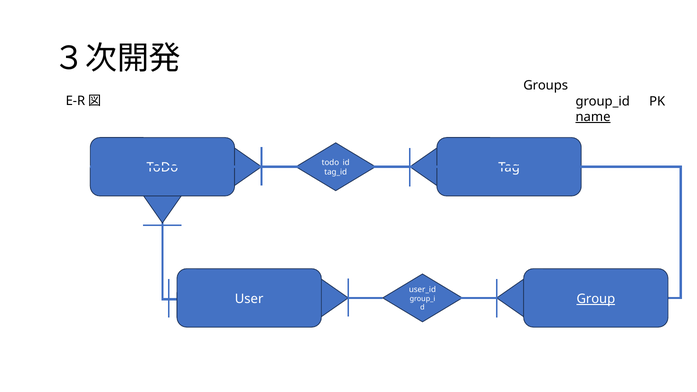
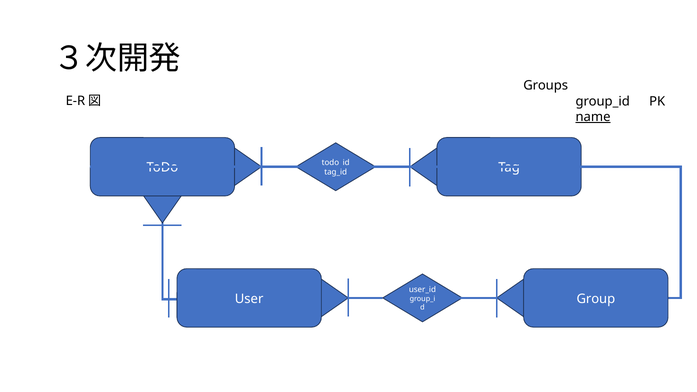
Group underline: present -> none
